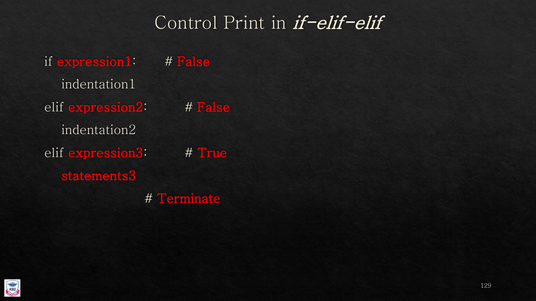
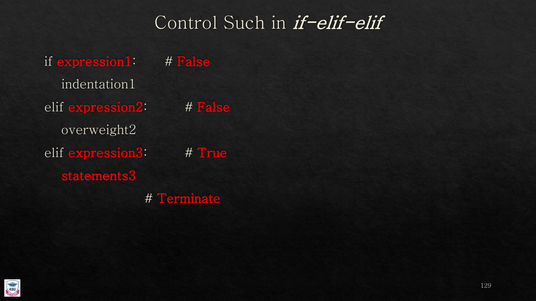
Print: Print -> Such
indentation2: indentation2 -> overweight2
